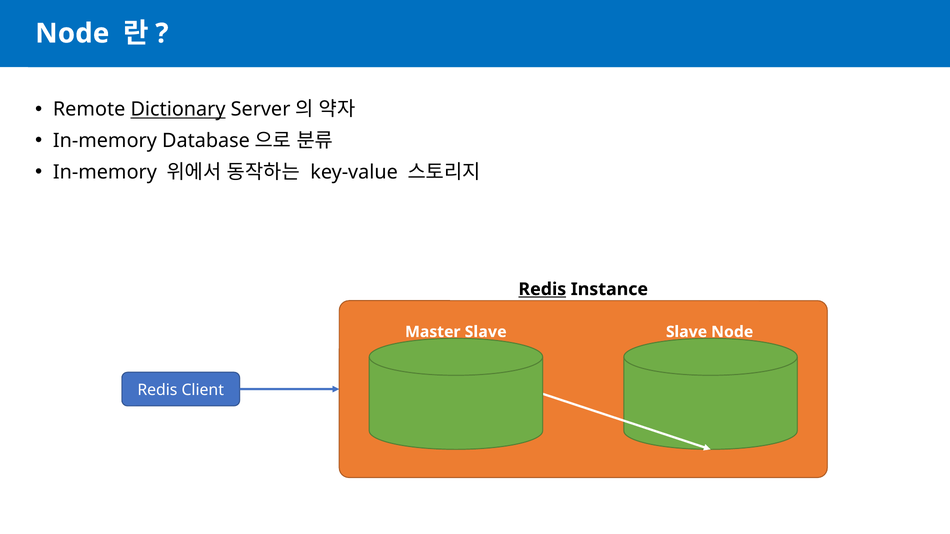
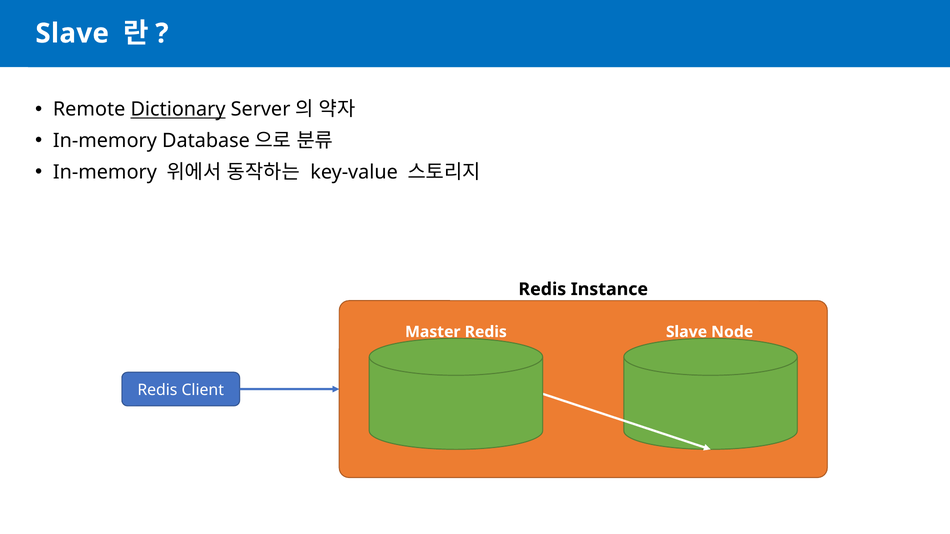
Node at (72, 33): Node -> Slave
Redis at (542, 289) underline: present -> none
Master Slave: Slave -> Redis
